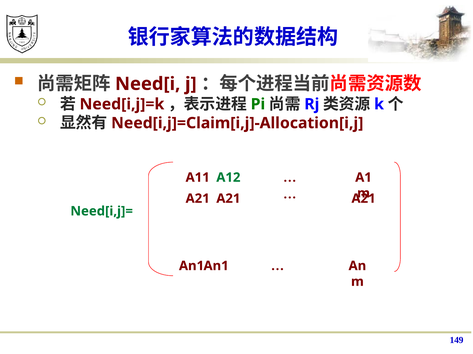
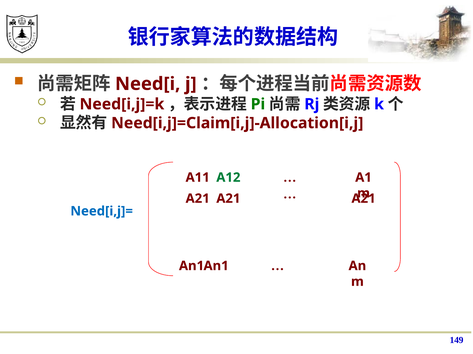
Need[i,j]= colour: green -> blue
